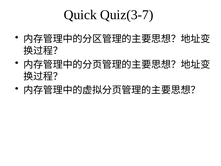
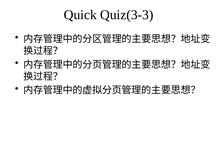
Quiz(3-7: Quiz(3-7 -> Quiz(3-3
